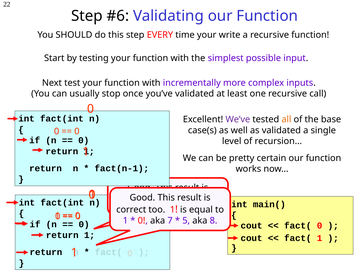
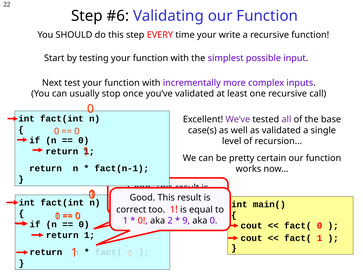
all colour: orange -> purple
7: 7 -> 2
5: 5 -> 9
aka 8: 8 -> 0
